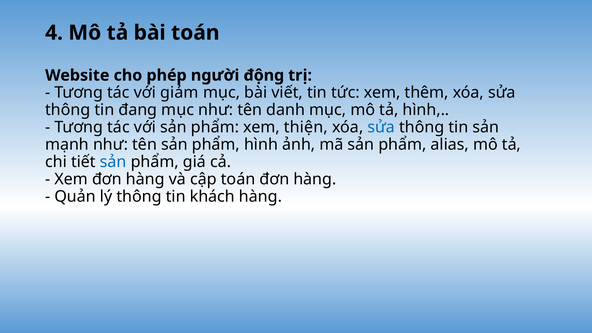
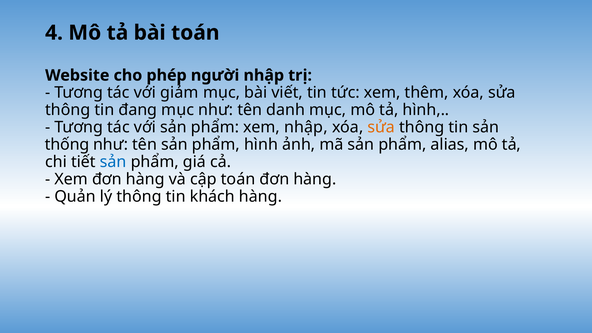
người động: động -> nhập
xem thiện: thiện -> nhập
sửa at (381, 127) colour: blue -> orange
mạnh: mạnh -> thống
